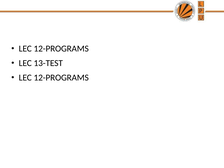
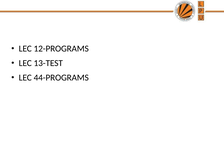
12-PROGRAMS at (61, 78): 12-PROGRAMS -> 44-PROGRAMS
